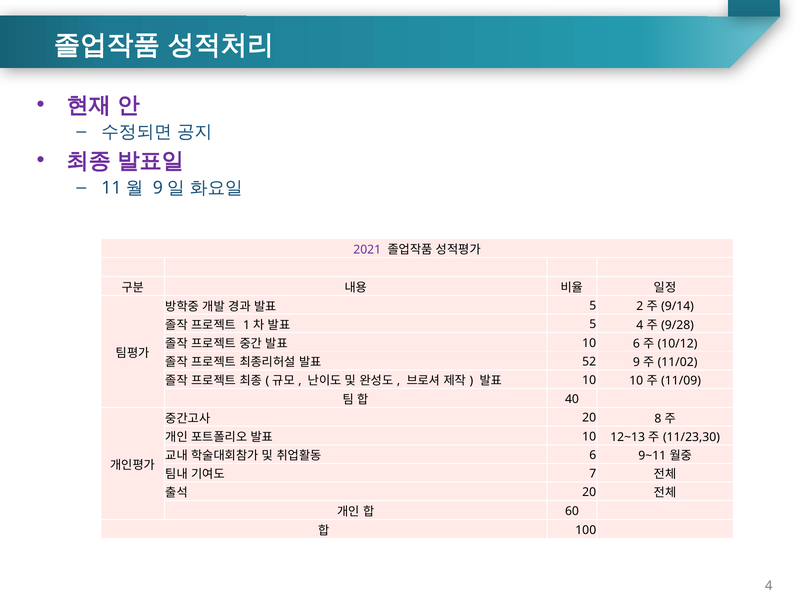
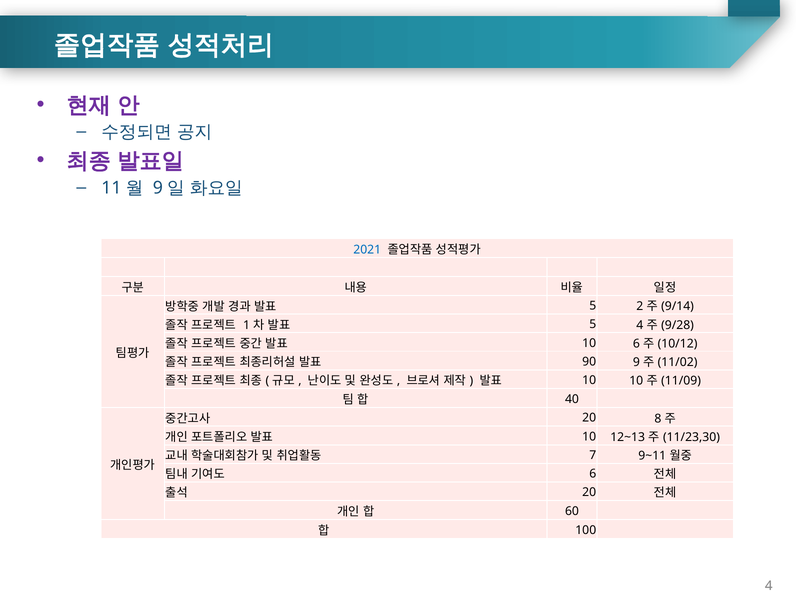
2021 colour: purple -> blue
52: 52 -> 90
6 at (593, 455): 6 -> 7
7 at (593, 474): 7 -> 6
